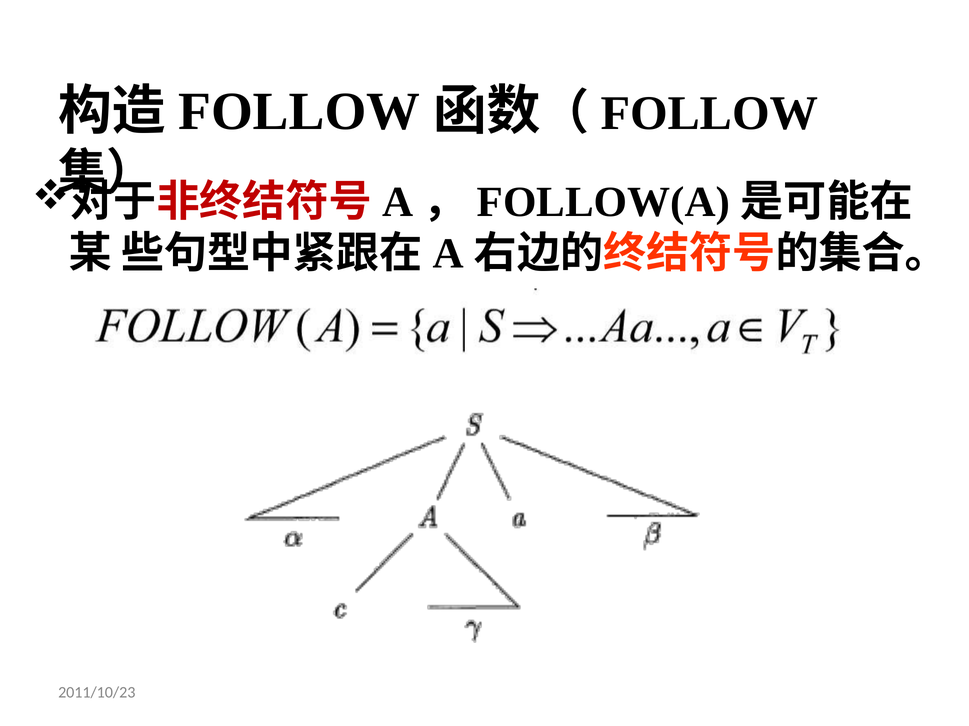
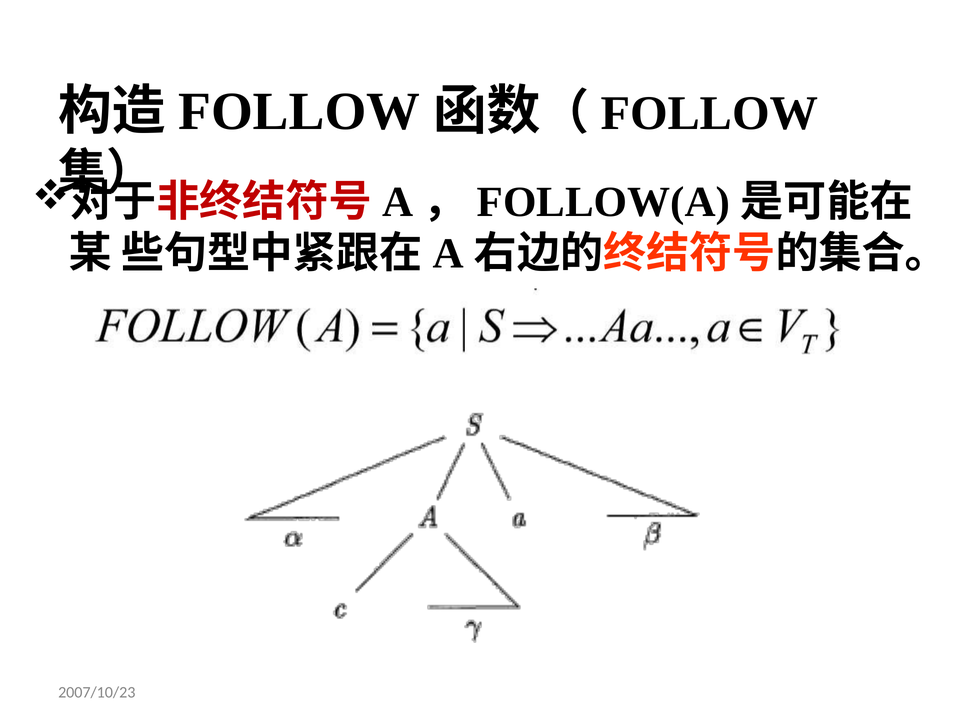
2011/10/23: 2011/10/23 -> 2007/10/23
